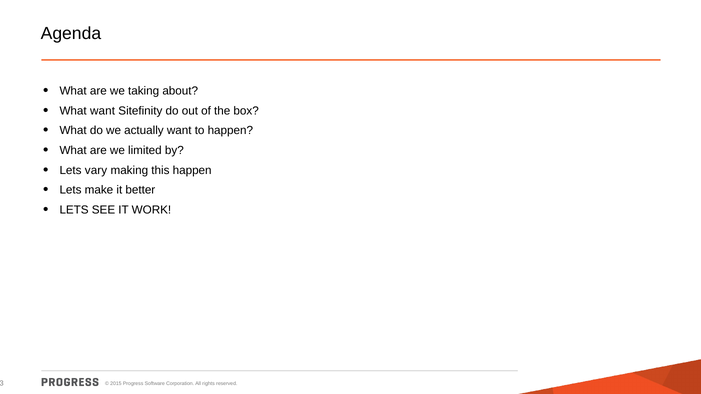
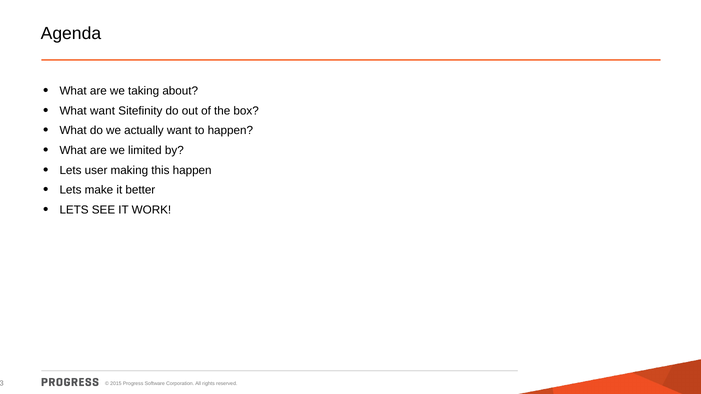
vary: vary -> user
